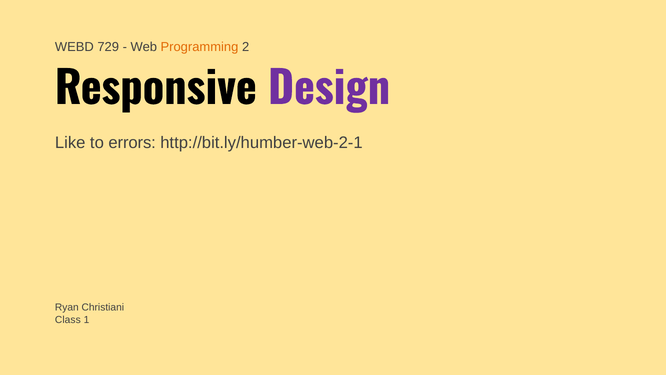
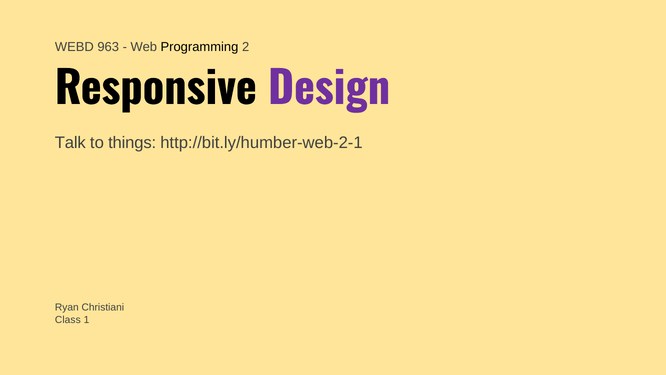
729: 729 -> 963
Programming colour: orange -> black
Like: Like -> Talk
errors: errors -> things
